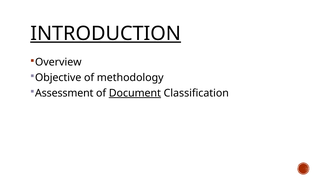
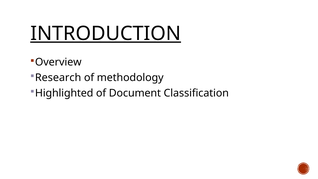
Objective: Objective -> Research
Assessment: Assessment -> Highlighted
Document underline: present -> none
